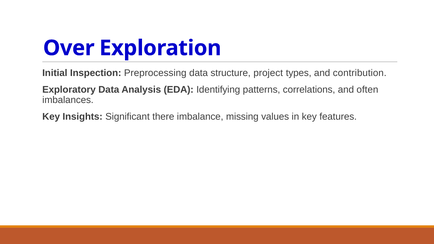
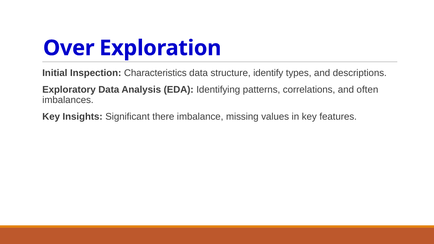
Preprocessing: Preprocessing -> Characteristics
project: project -> identify
contribution: contribution -> descriptions
